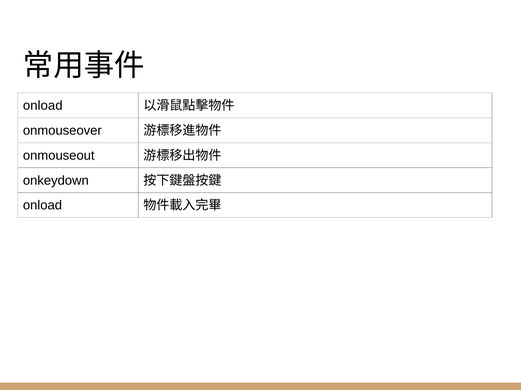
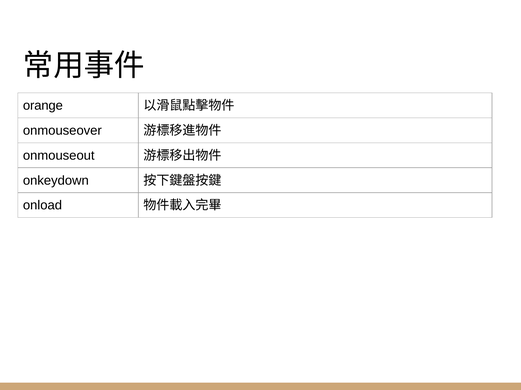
onload at (43, 106): onload -> orange
